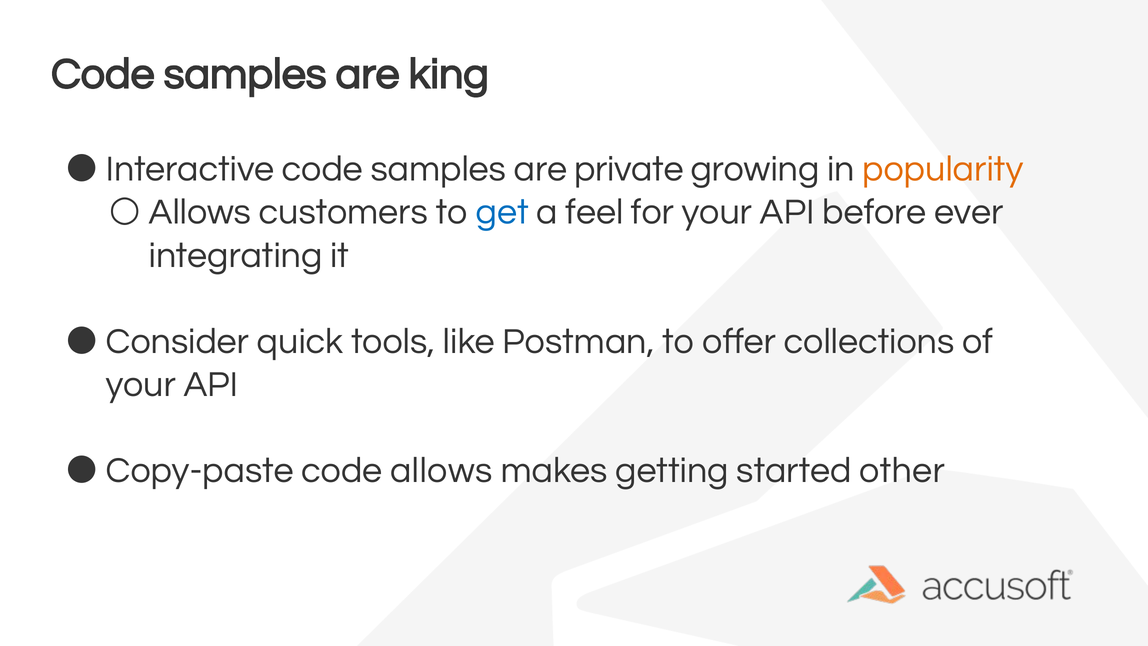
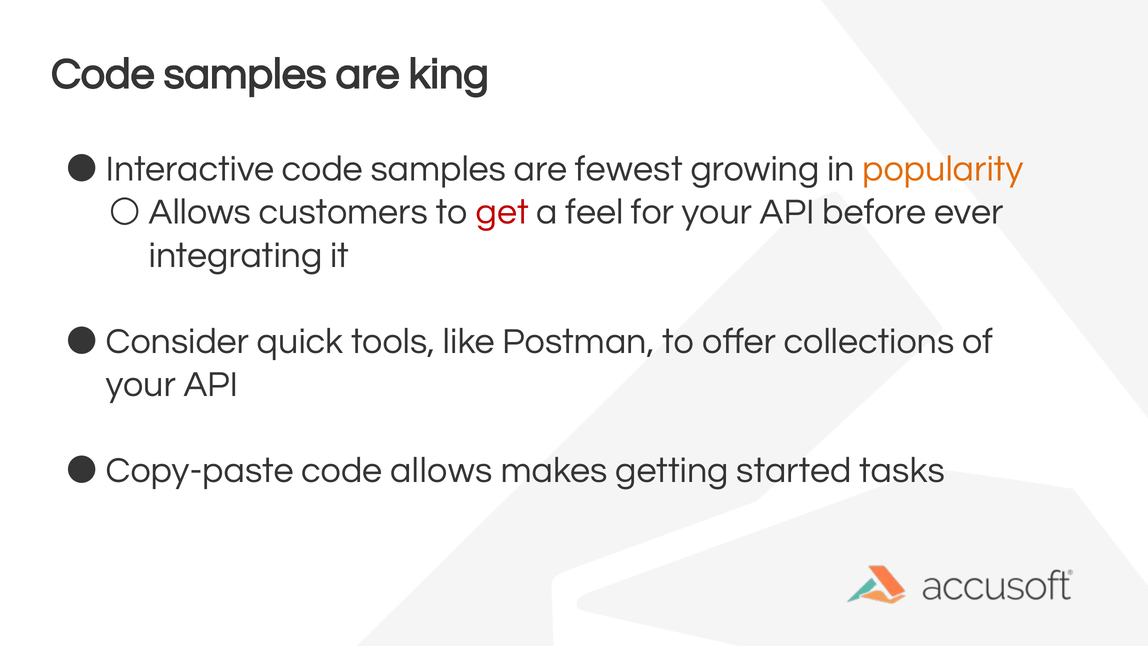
private: private -> fewest
get colour: blue -> red
other: other -> tasks
